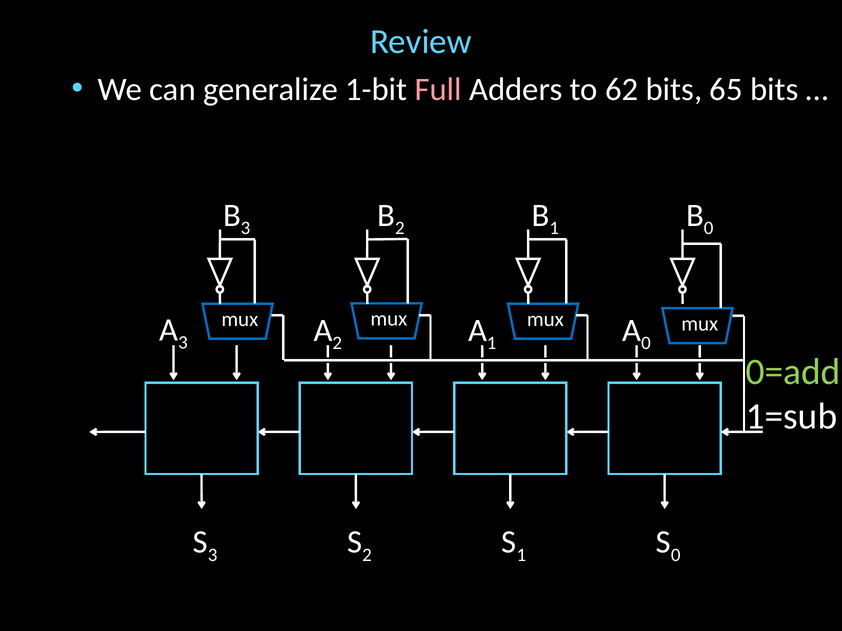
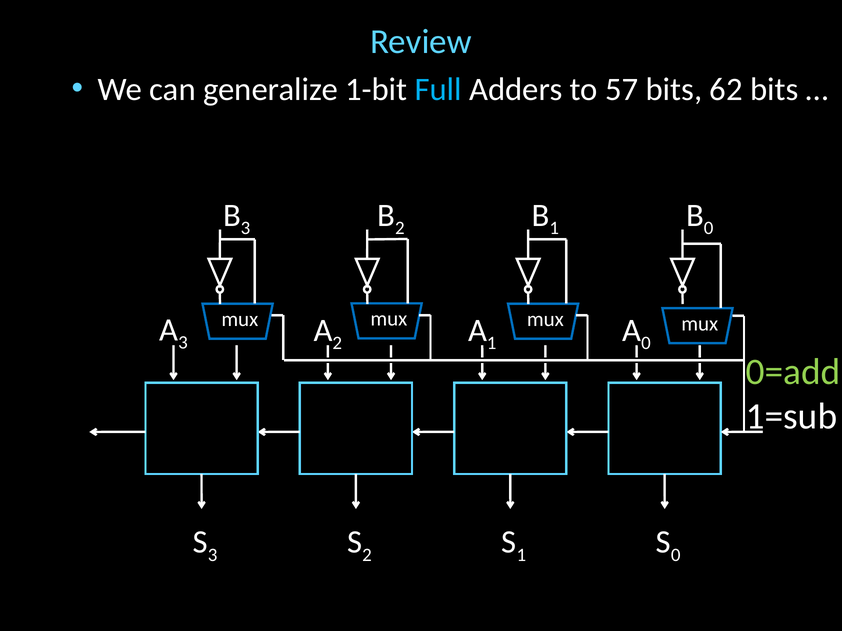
Full colour: pink -> light blue
62: 62 -> 57
65: 65 -> 62
